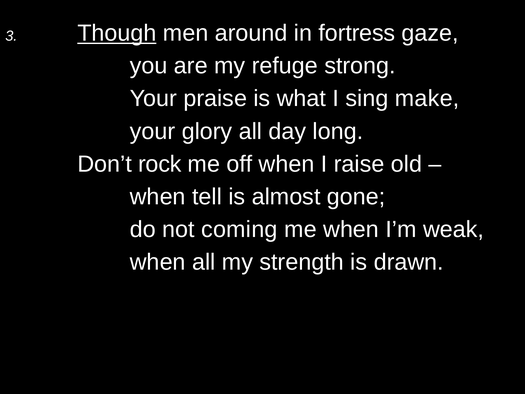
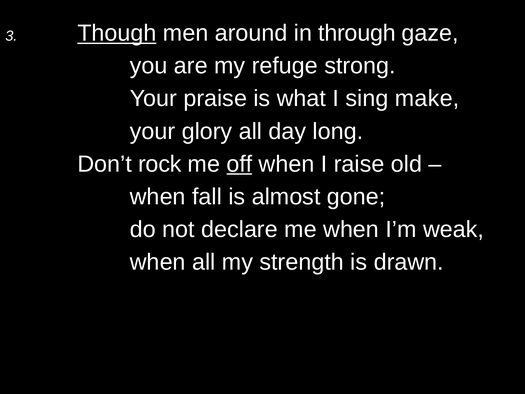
fortress: fortress -> through
off underline: none -> present
tell: tell -> fall
coming: coming -> declare
